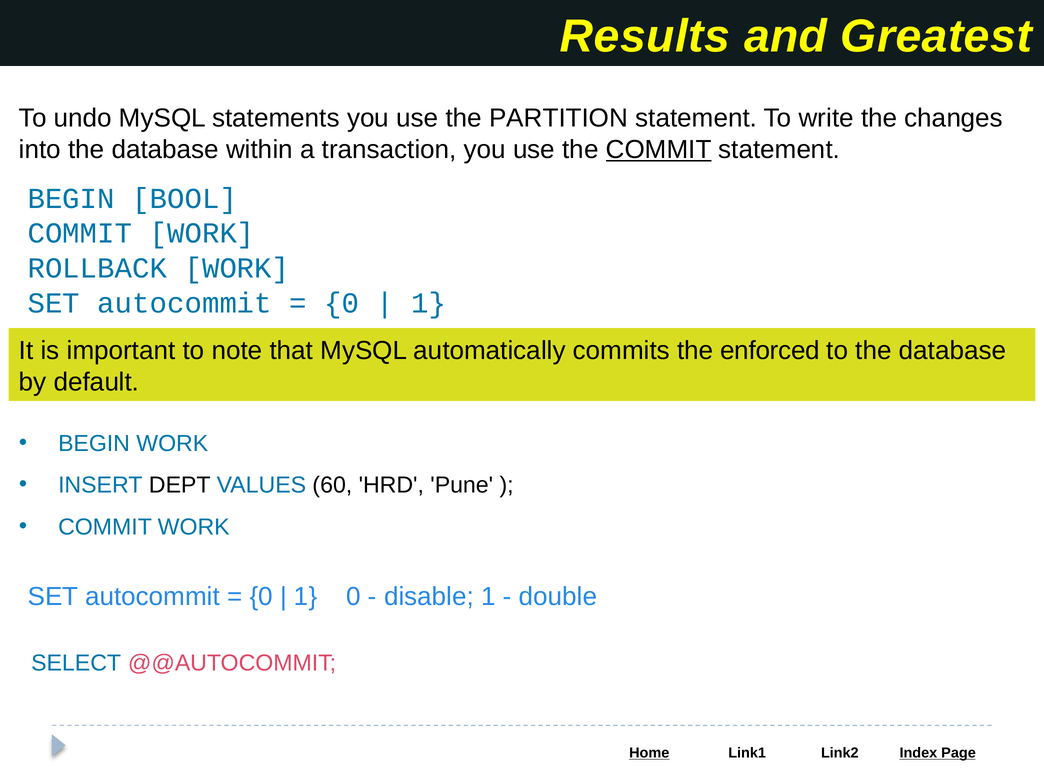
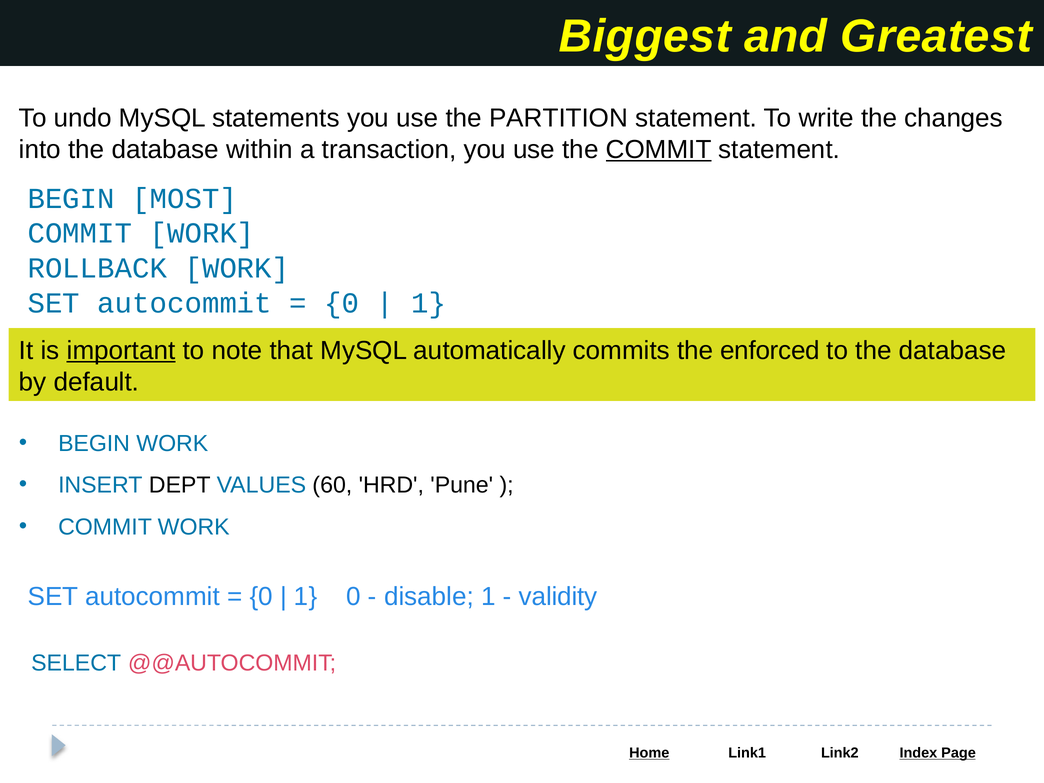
Results: Results -> Biggest
BOOL: BOOL -> MOST
important underline: none -> present
double: double -> validity
